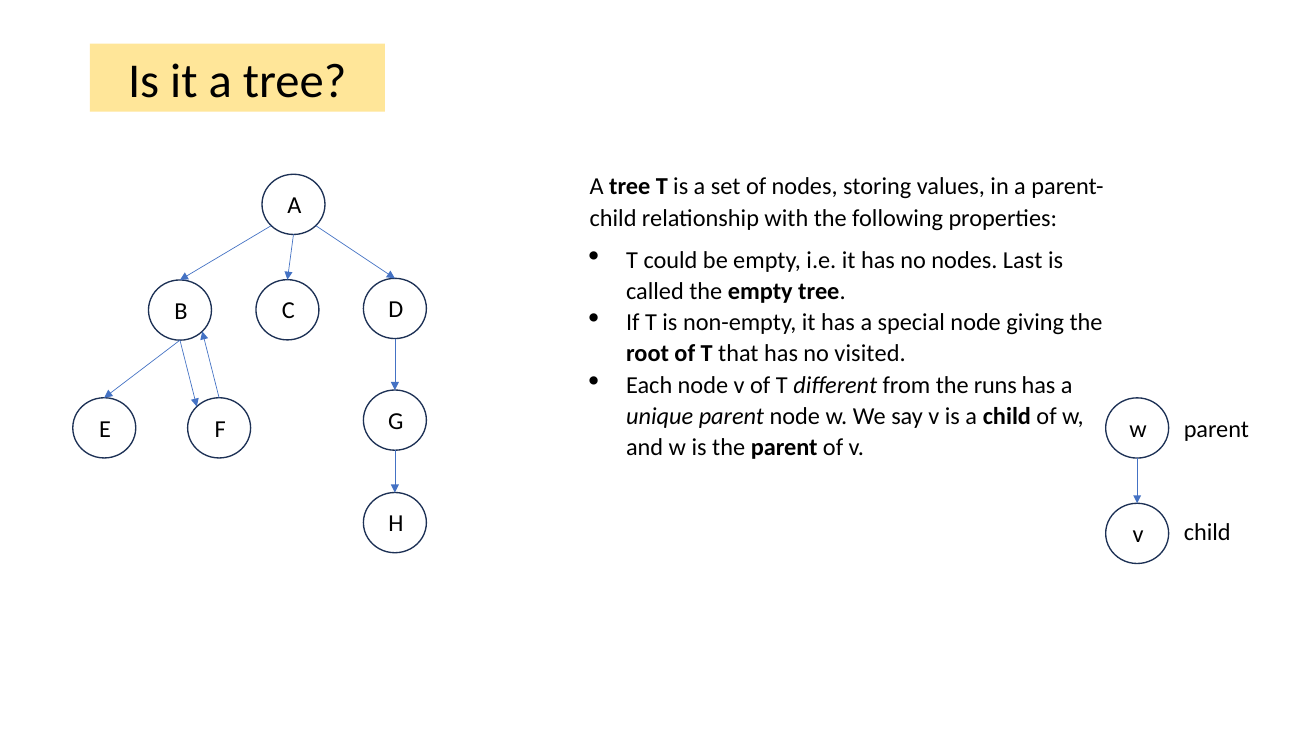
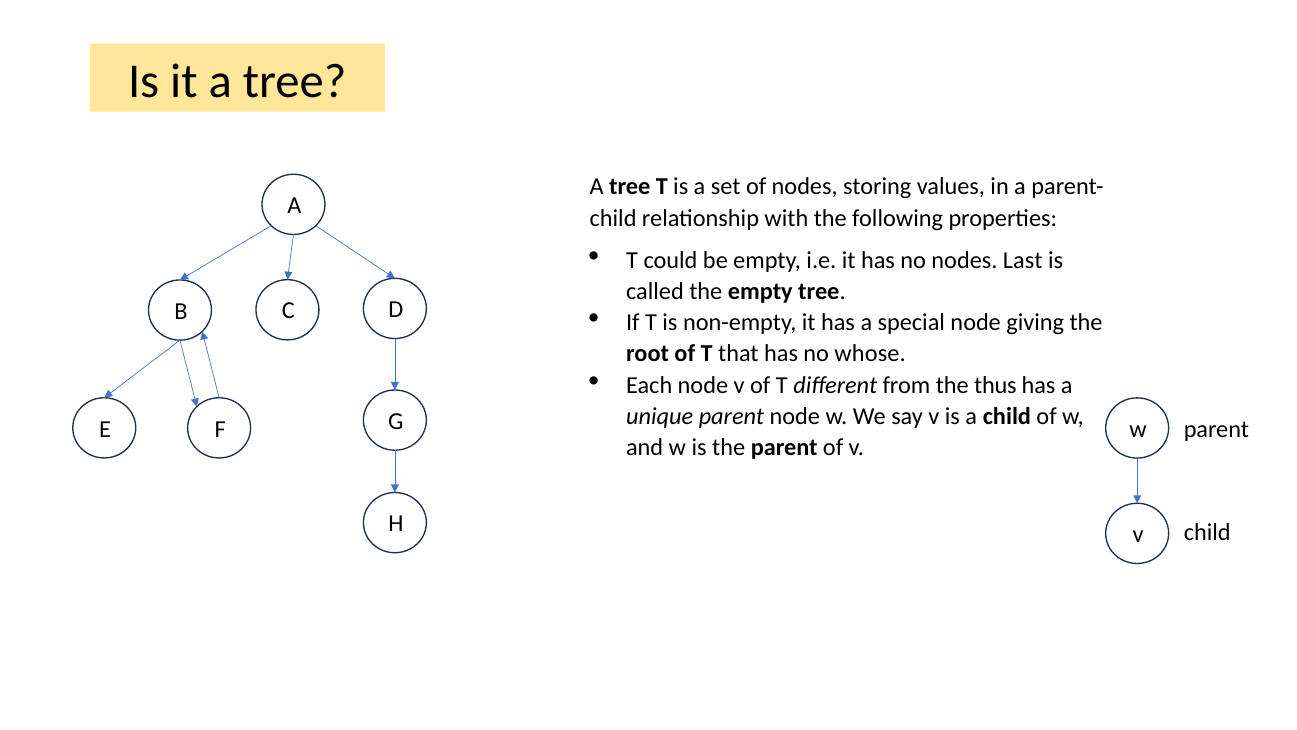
visited: visited -> whose
runs: runs -> thus
